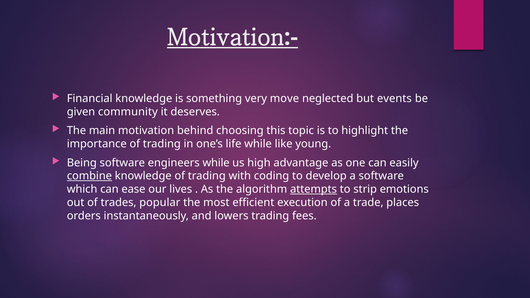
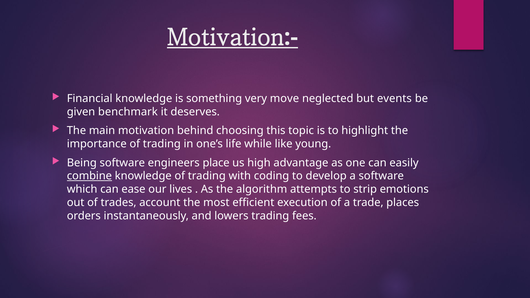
community: community -> benchmark
engineers while: while -> place
attempts underline: present -> none
popular: popular -> account
